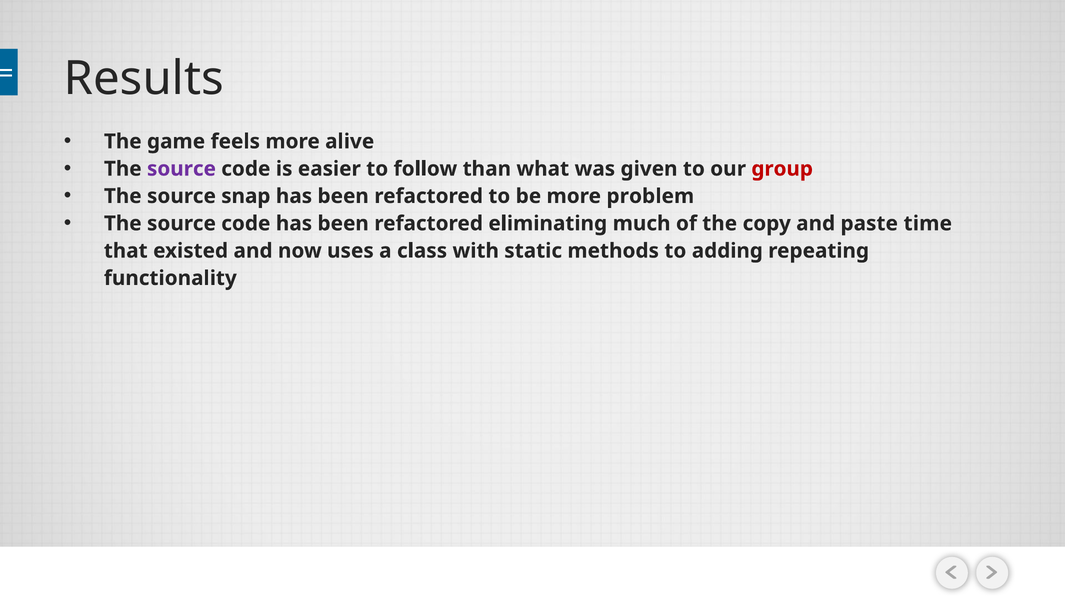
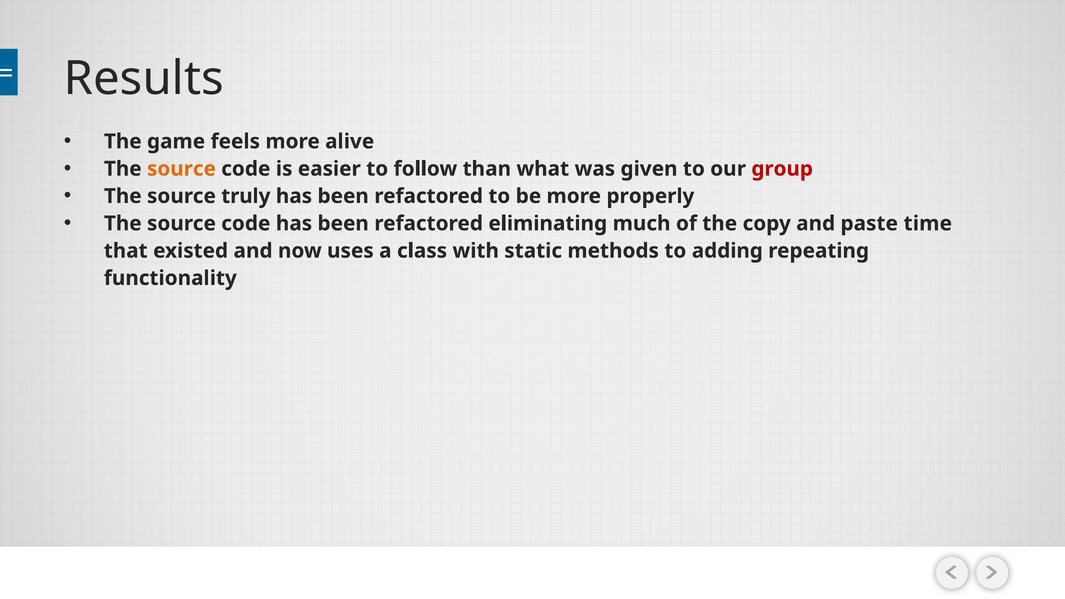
source at (181, 169) colour: purple -> orange
snap: snap -> truly
problem: problem -> properly
